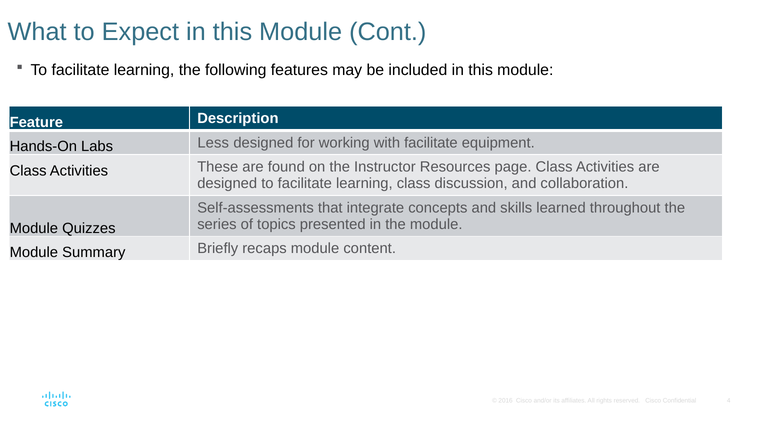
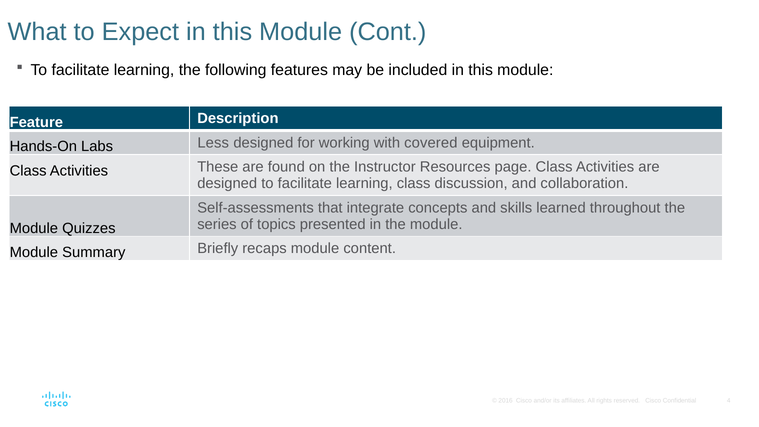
with facilitate: facilitate -> covered
